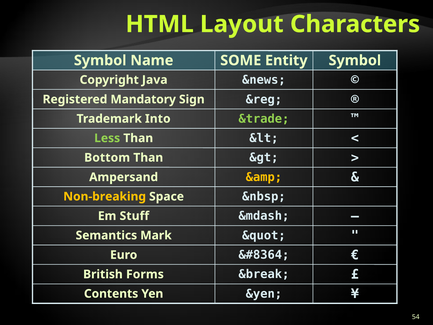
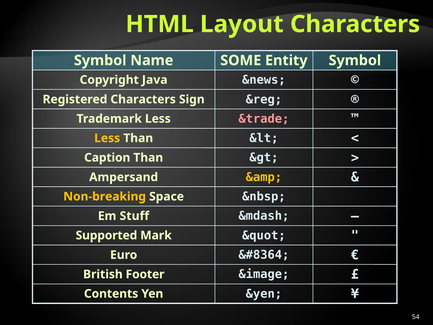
Registered Mandatory: Mandatory -> Characters
&trade colour: light green -> pink
Trademark Into: Into -> Less
Less at (107, 138) colour: light green -> yellow
Bottom: Bottom -> Caption
Semantics: Semantics -> Supported
&break: &break -> &image
Forms: Forms -> Footer
